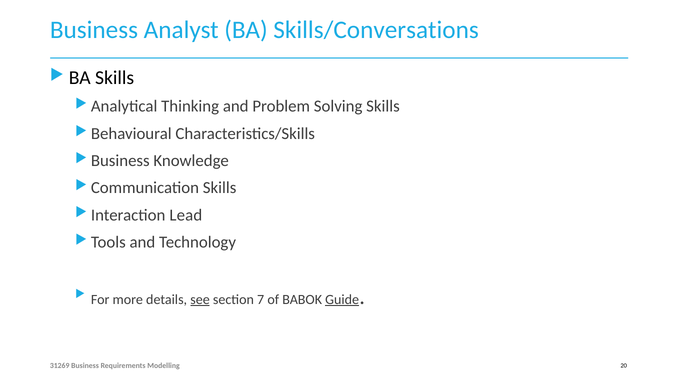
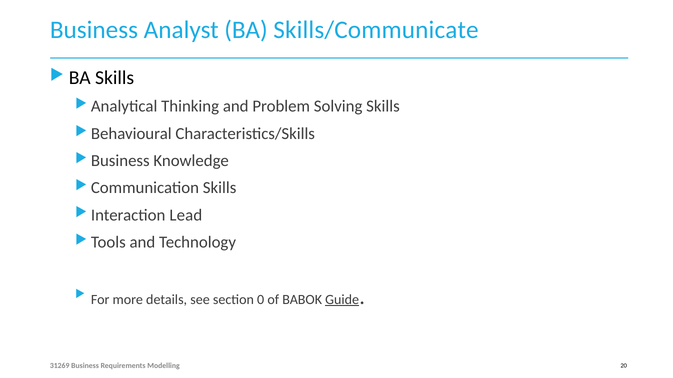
Skills/Conversations: Skills/Conversations -> Skills/Communicate
see underline: present -> none
7: 7 -> 0
